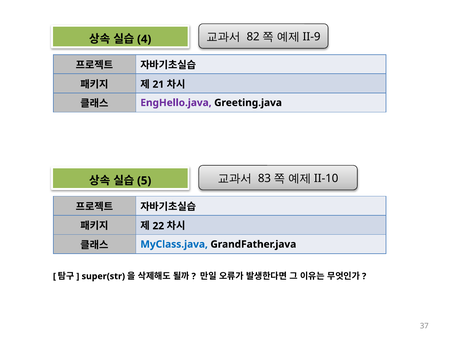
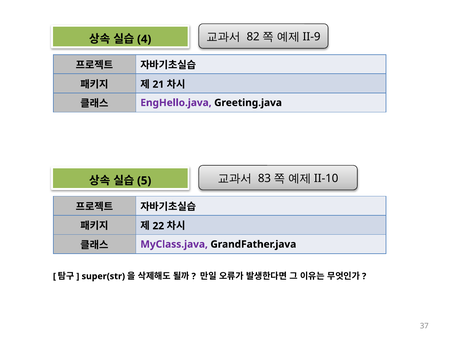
MyClass.java colour: blue -> purple
